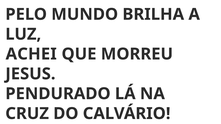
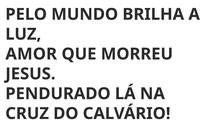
ACHEI: ACHEI -> AMOR
